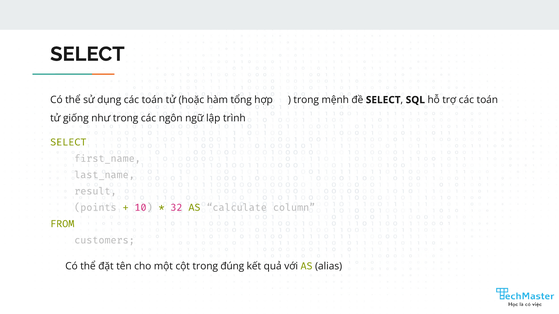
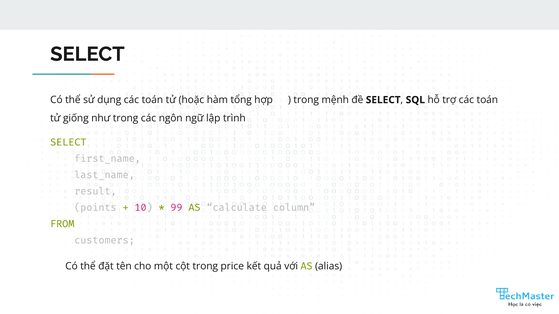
32: 32 -> 99
đúng: đúng -> price
